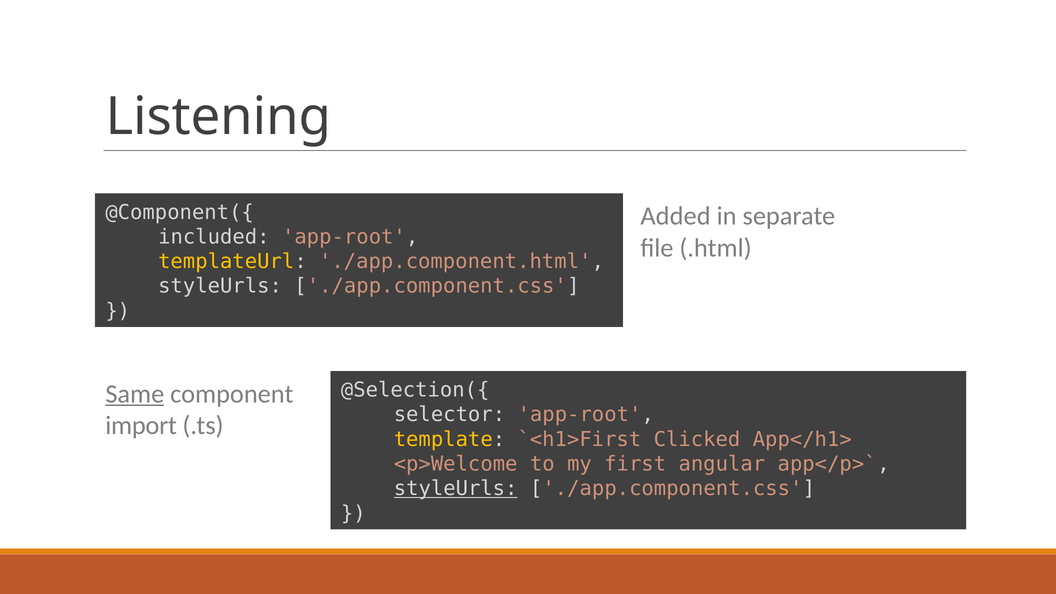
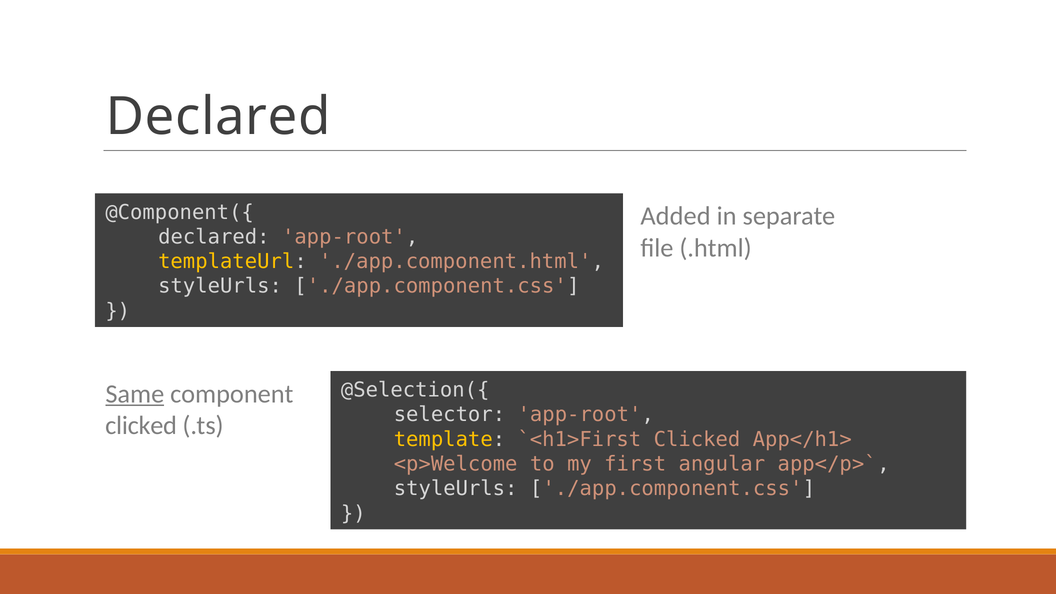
Listening at (218, 117): Listening -> Declared
included at (214, 237): included -> declared
import at (141, 426): import -> clicked
styleUrls at (456, 489) underline: present -> none
